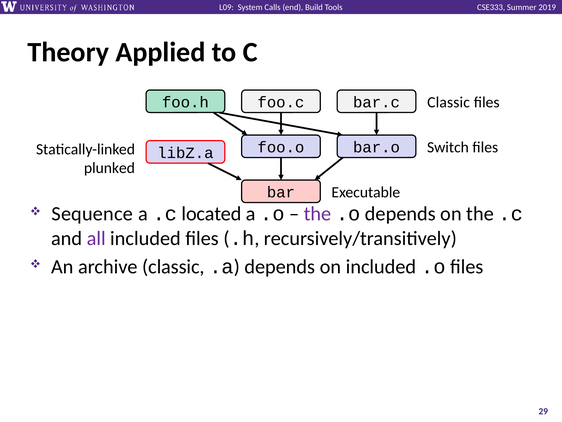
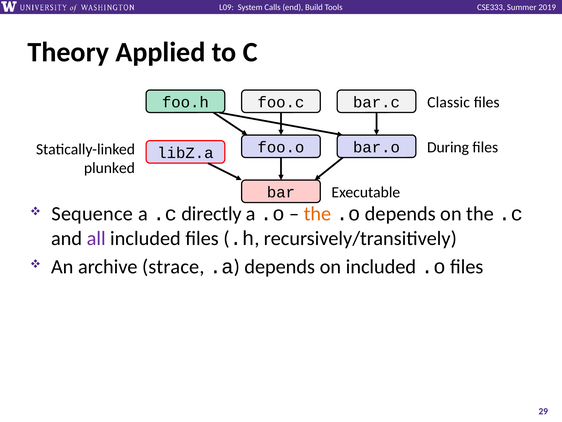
Switch: Switch -> During
located: located -> directly
the at (318, 214) colour: purple -> orange
archive classic: classic -> strace
